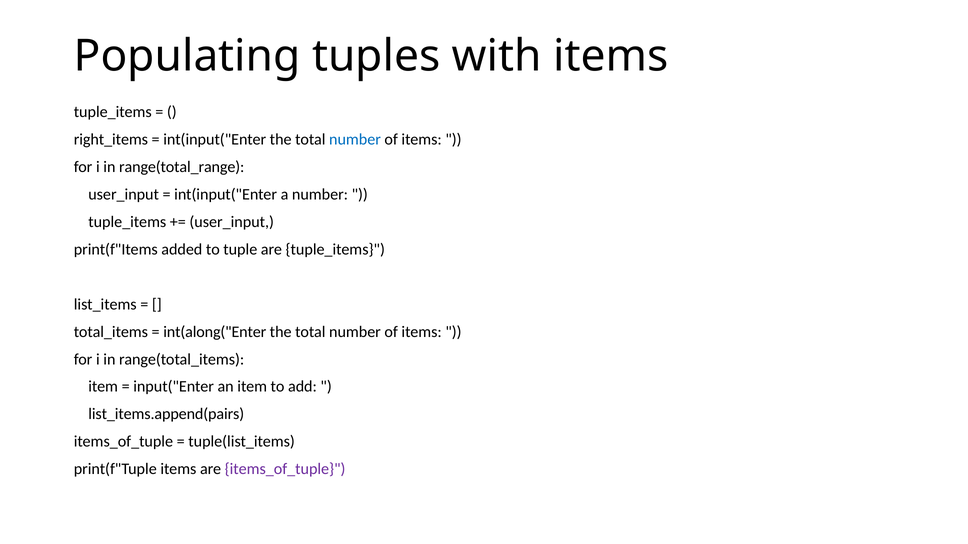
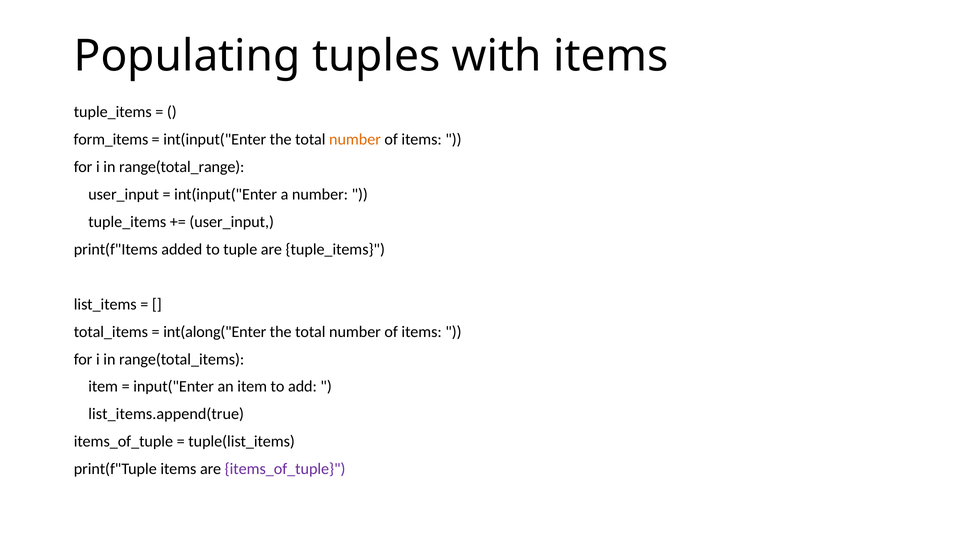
right_items: right_items -> form_items
number at (355, 140) colour: blue -> orange
list_items.append(pairs: list_items.append(pairs -> list_items.append(true
